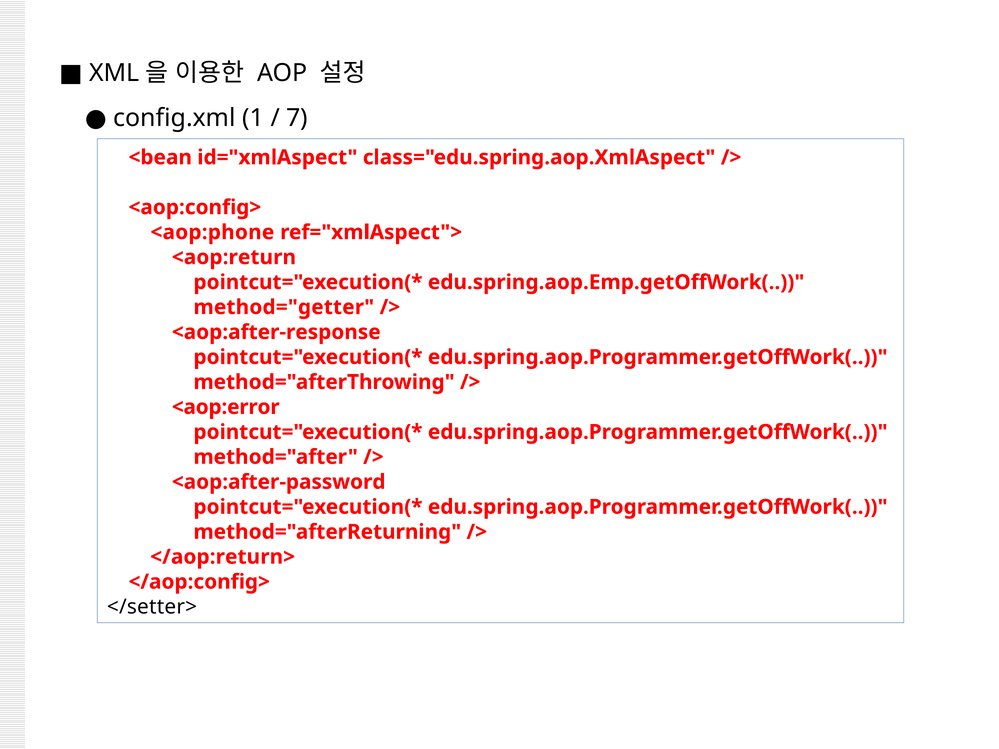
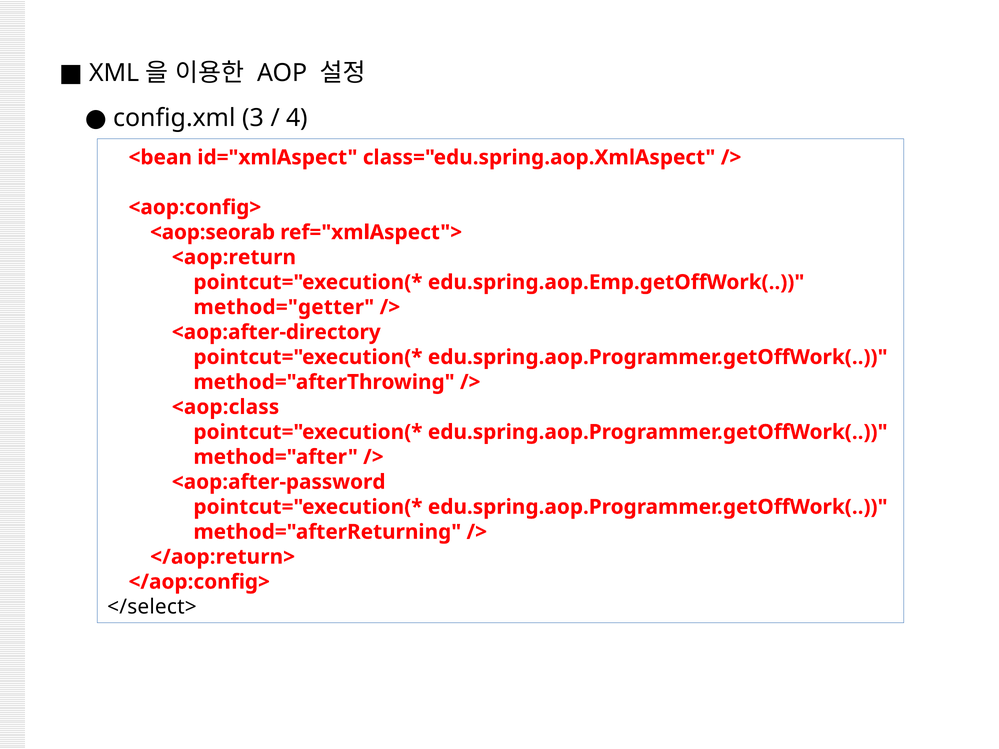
1: 1 -> 3
7: 7 -> 4
<aop:phone: <aop:phone -> <aop:seorab
<aop:after-response: <aop:after-response -> <aop:after-directory
<aop:error: <aop:error -> <aop:class
</setter>: </setter> -> </select>
